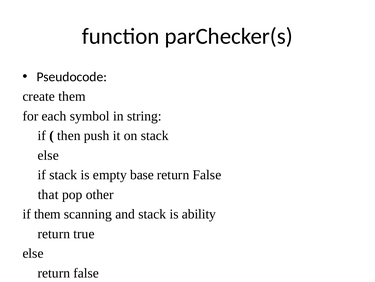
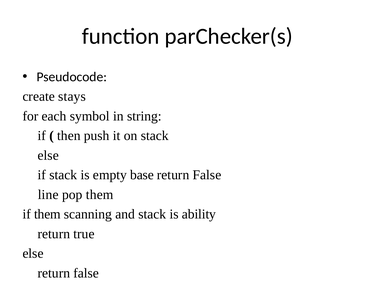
create them: them -> stays
that: that -> line
pop other: other -> them
